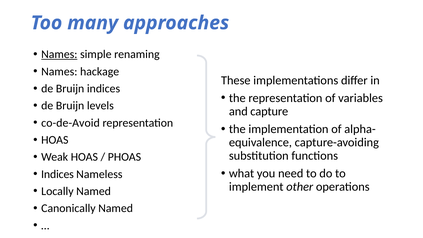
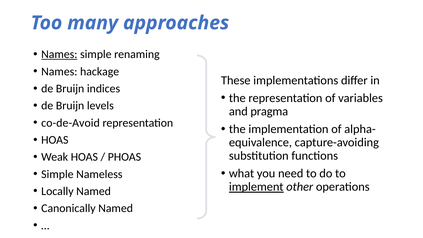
capture: capture -> pragma
Indices at (57, 174): Indices -> Simple
implement underline: none -> present
